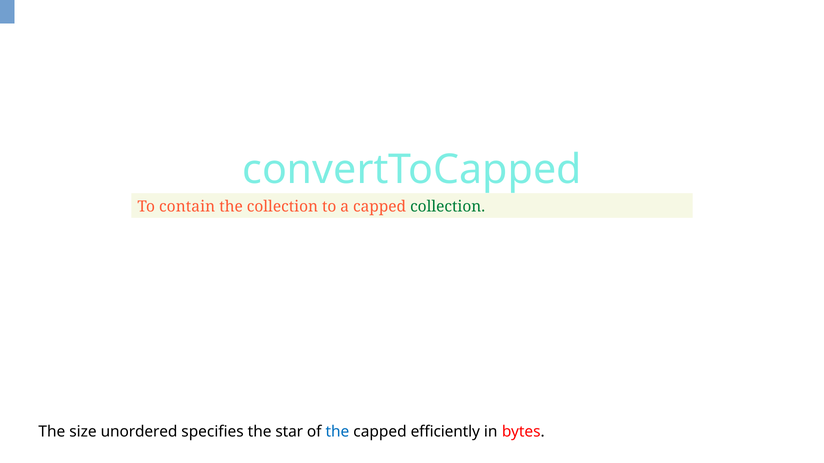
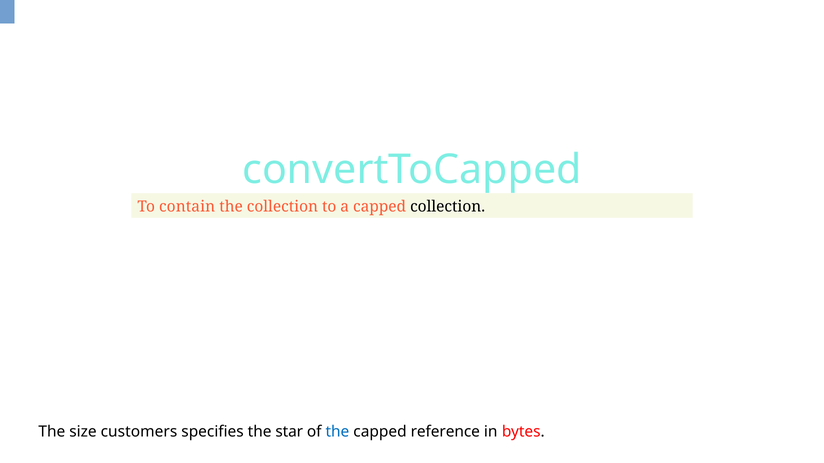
collection at (448, 207) colour: green -> black
unordered: unordered -> customers
efficiently: efficiently -> reference
